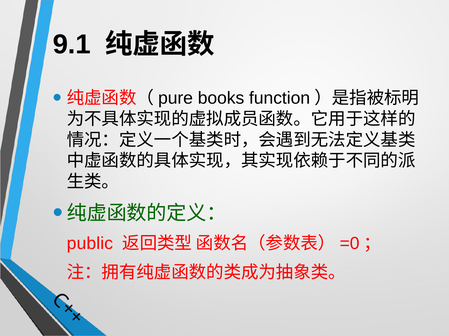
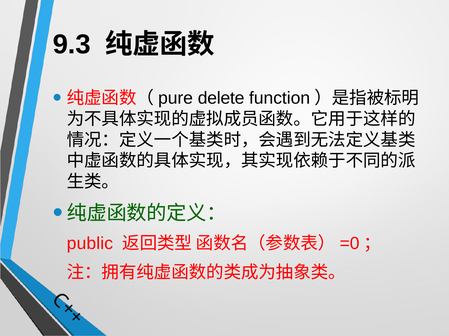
9.1: 9.1 -> 9.3
books: books -> delete
